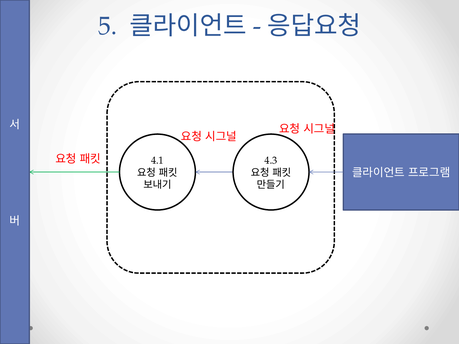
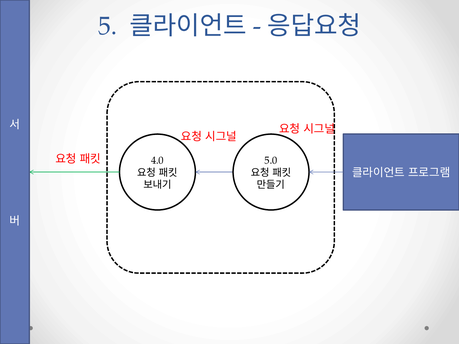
4.1: 4.1 -> 4.0
4.3: 4.3 -> 5.0
